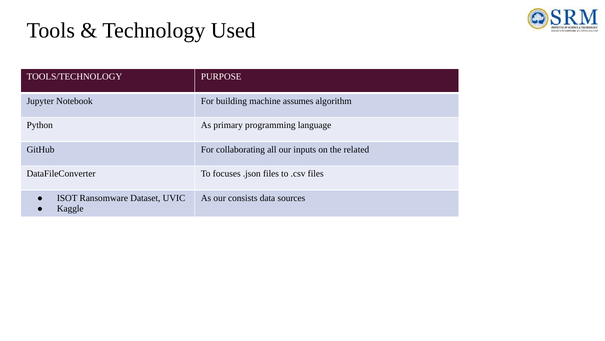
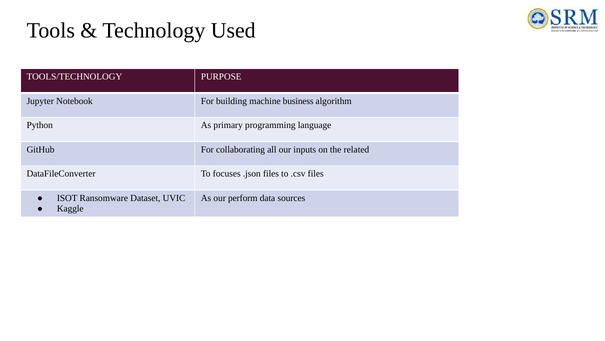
assumes: assumes -> business
consists: consists -> perform
